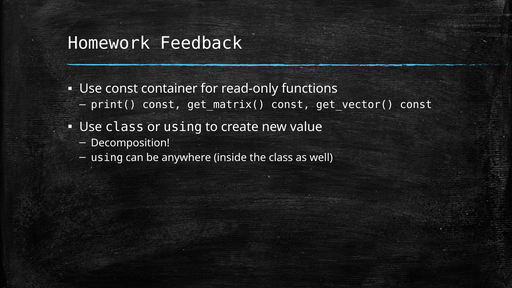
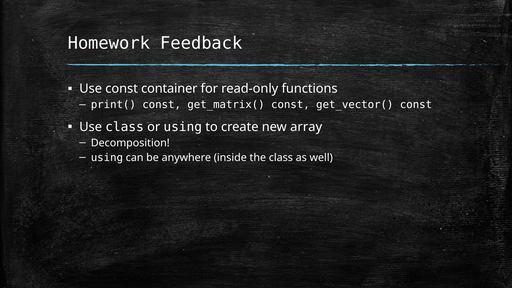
value: value -> array
